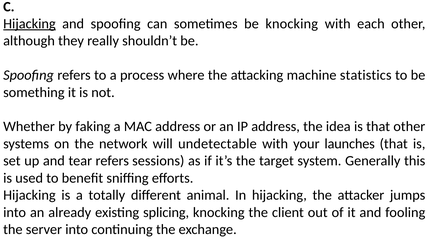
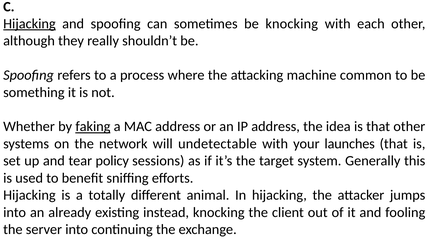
statistics: statistics -> common
faking underline: none -> present
tear refers: refers -> policy
splicing: splicing -> instead
